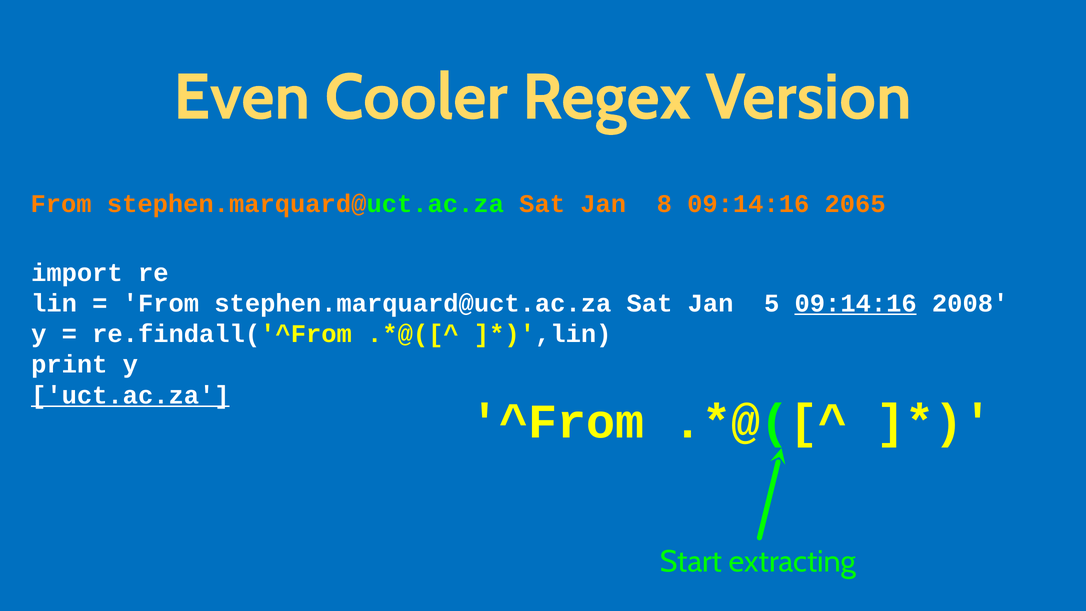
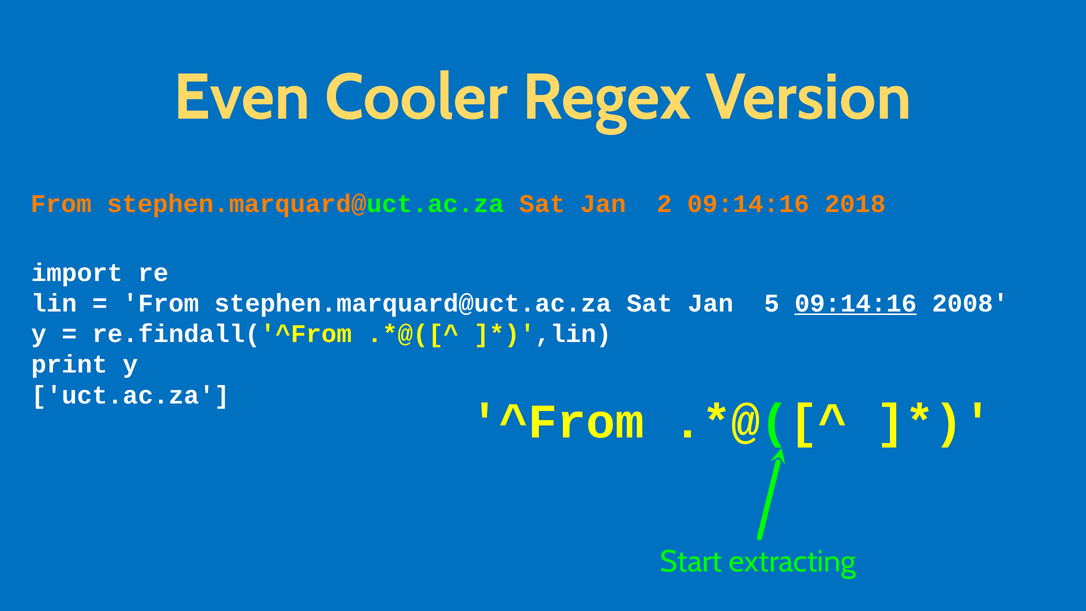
8: 8 -> 2
2065: 2065 -> 2018
uct.ac.za underline: present -> none
